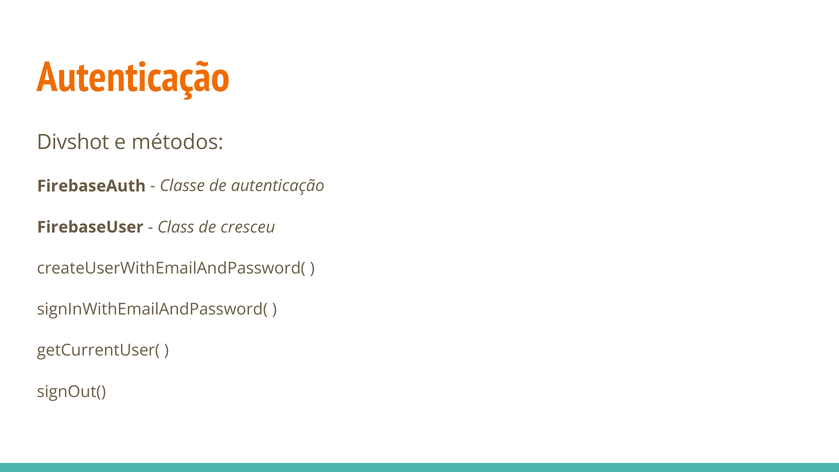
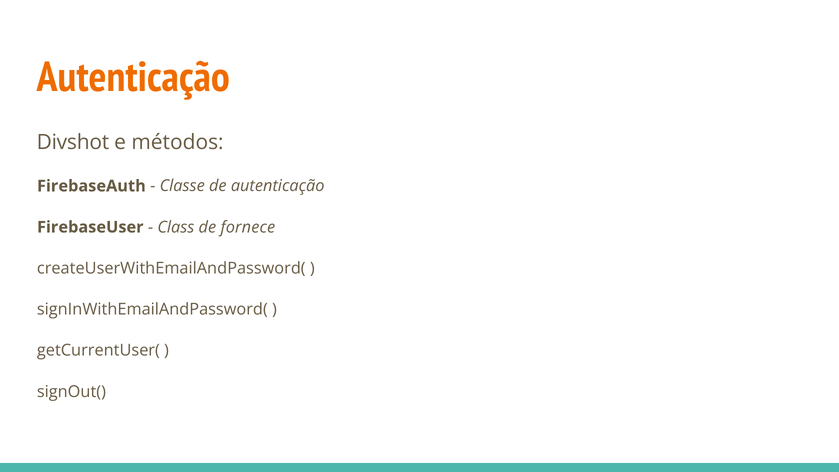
cresceu: cresceu -> fornece
